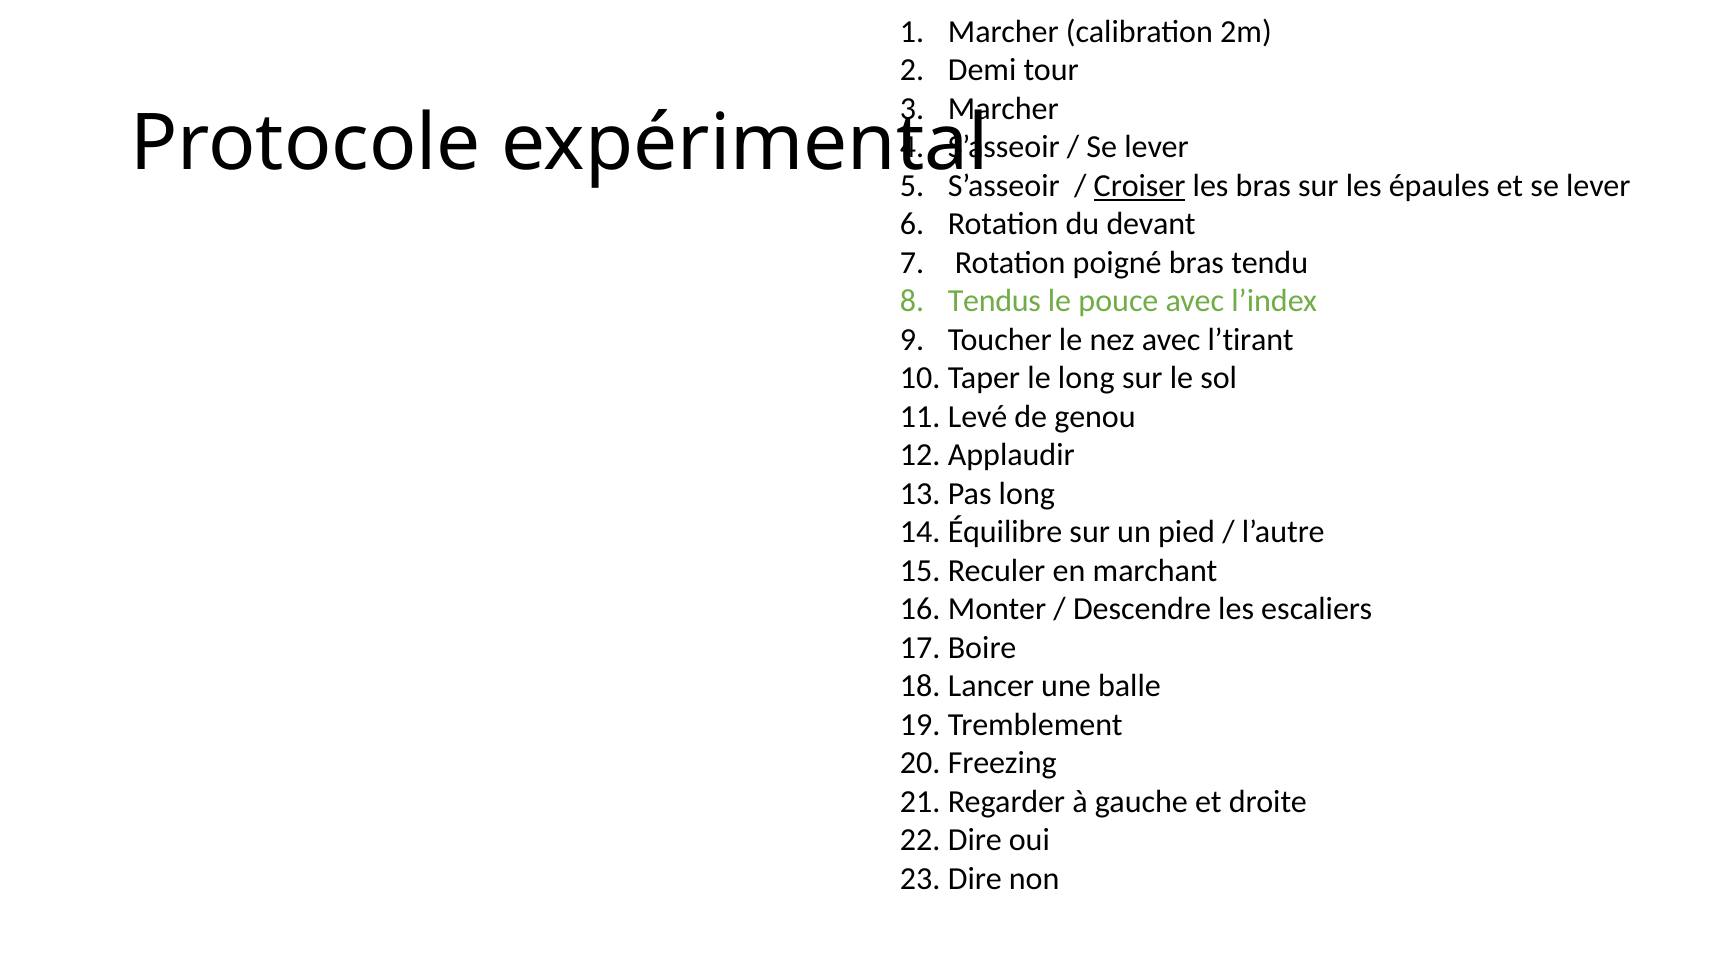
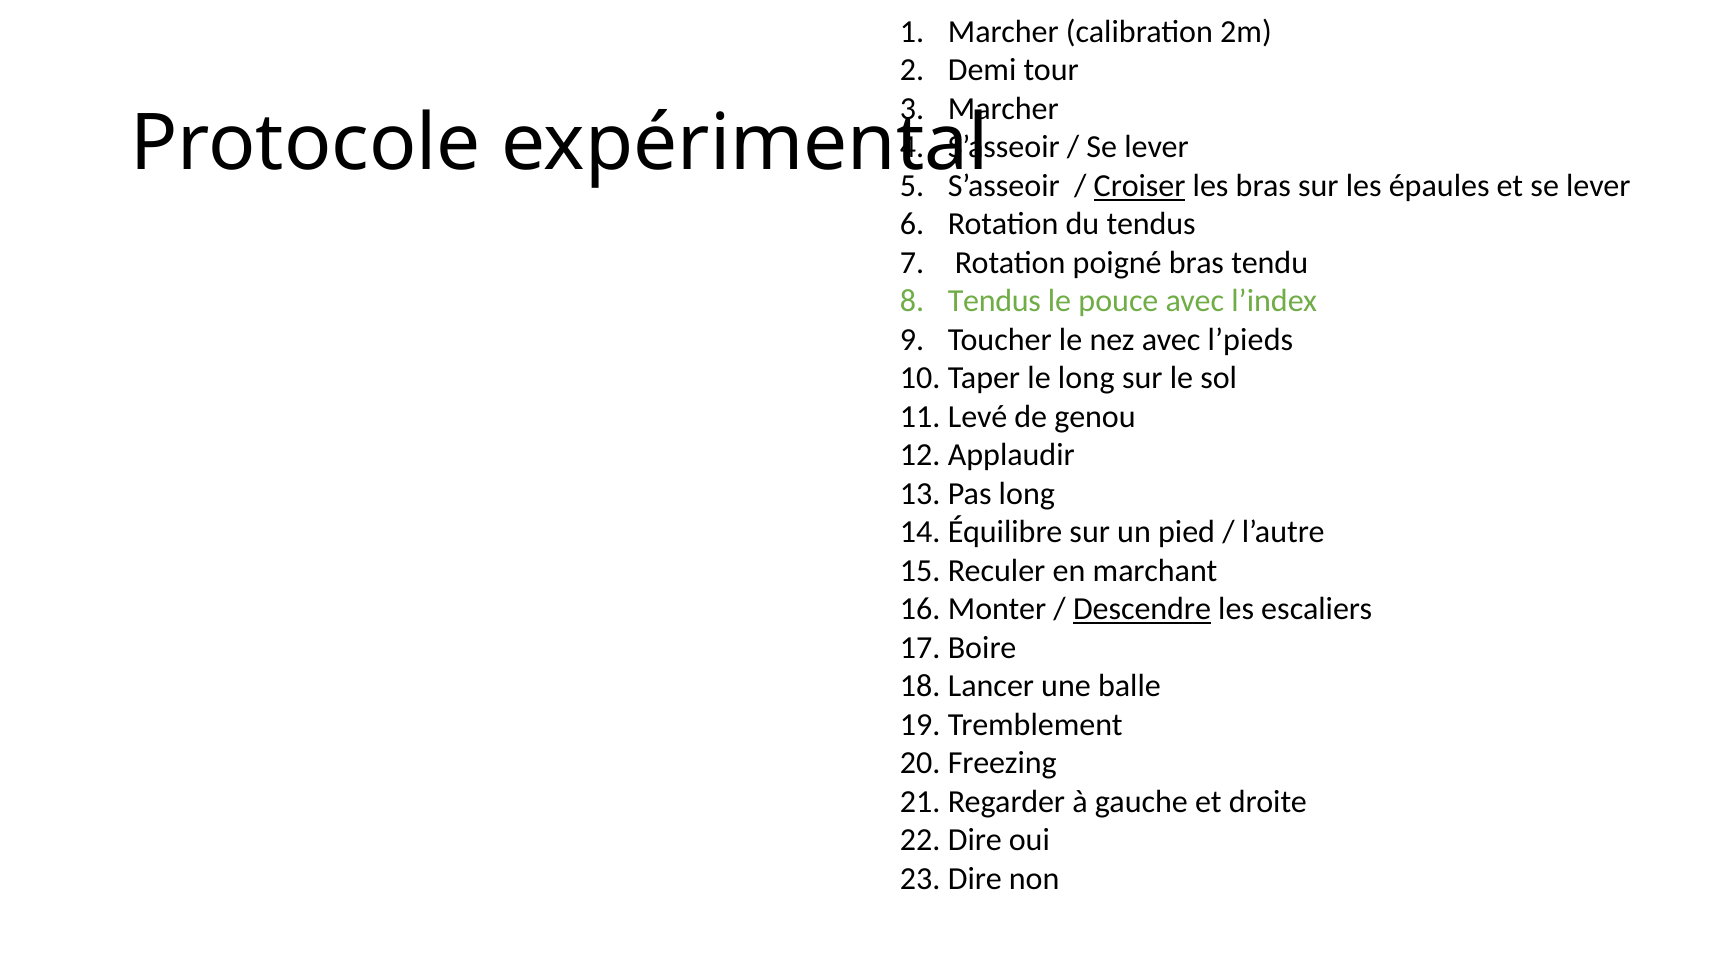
du devant: devant -> tendus
l’tirant: l’tirant -> l’pieds
Descendre underline: none -> present
